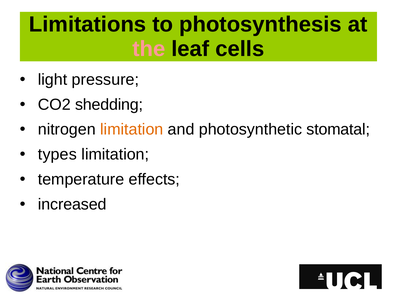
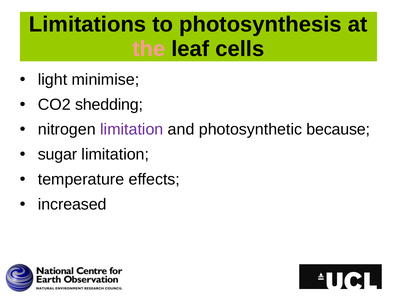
pressure: pressure -> minimise
limitation at (132, 130) colour: orange -> purple
stomatal: stomatal -> because
types: types -> sugar
